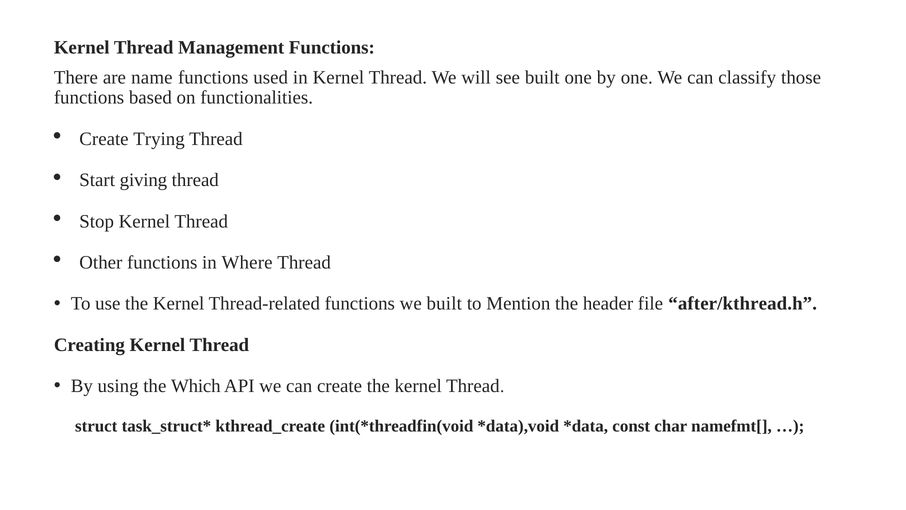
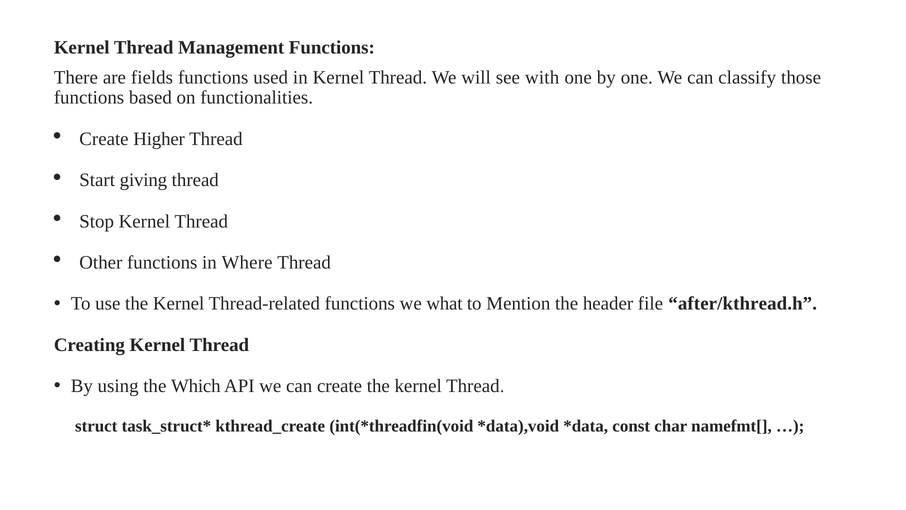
name: name -> fields
see built: built -> with
Trying: Trying -> Higher
we built: built -> what
